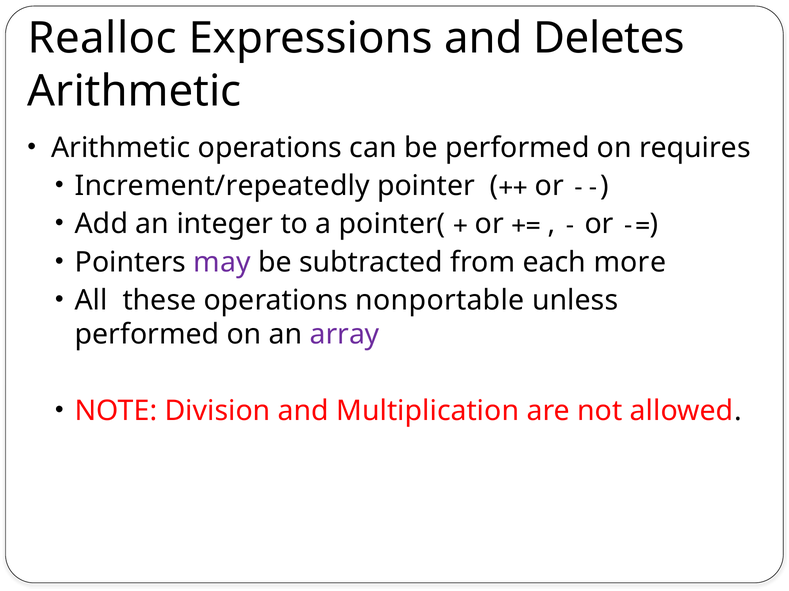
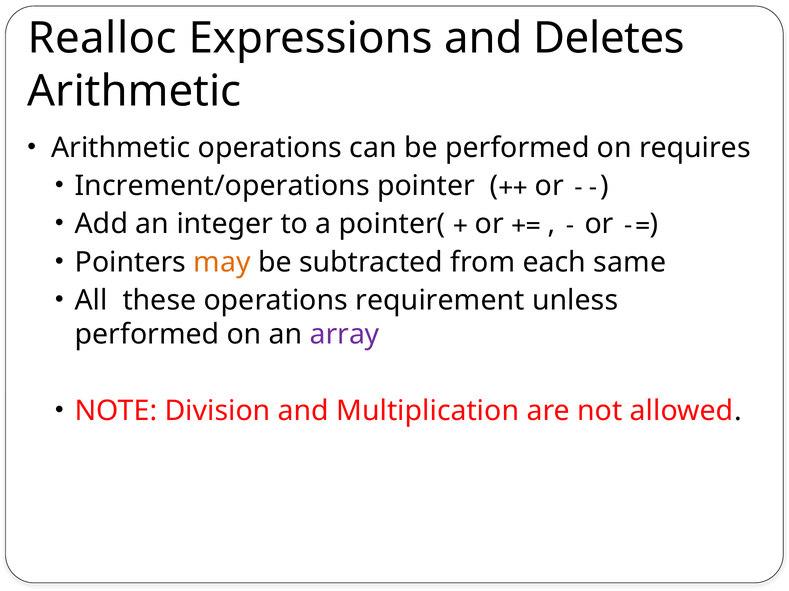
Increment/repeatedly: Increment/repeatedly -> Increment/operations
may colour: purple -> orange
more: more -> same
nonportable: nonportable -> requirement
